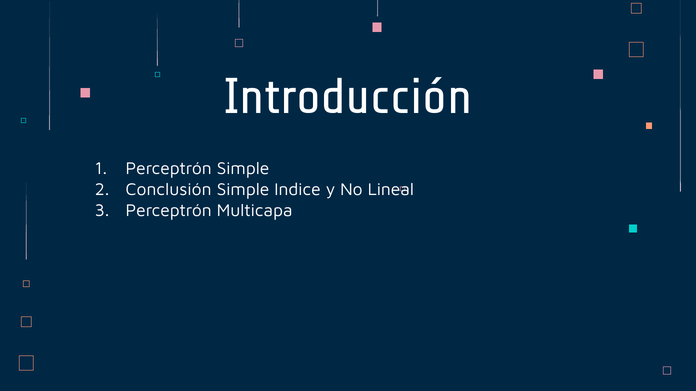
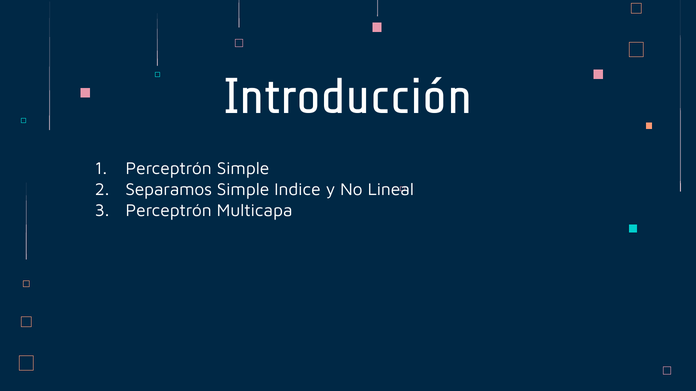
Conclusión: Conclusión -> Separamos
